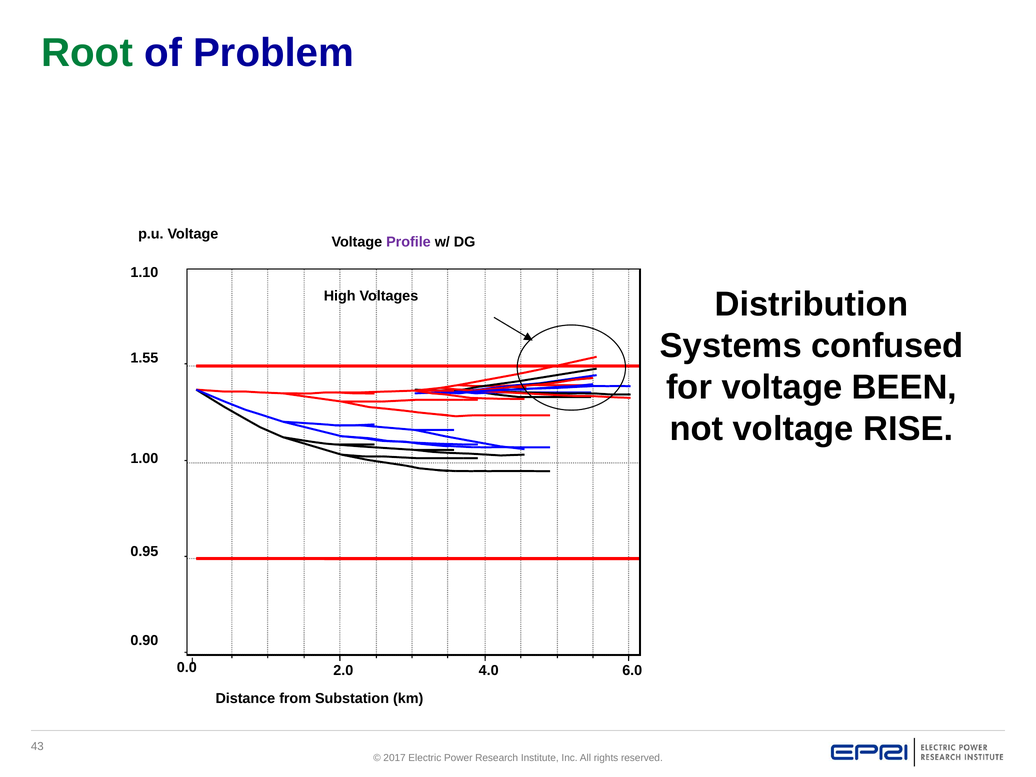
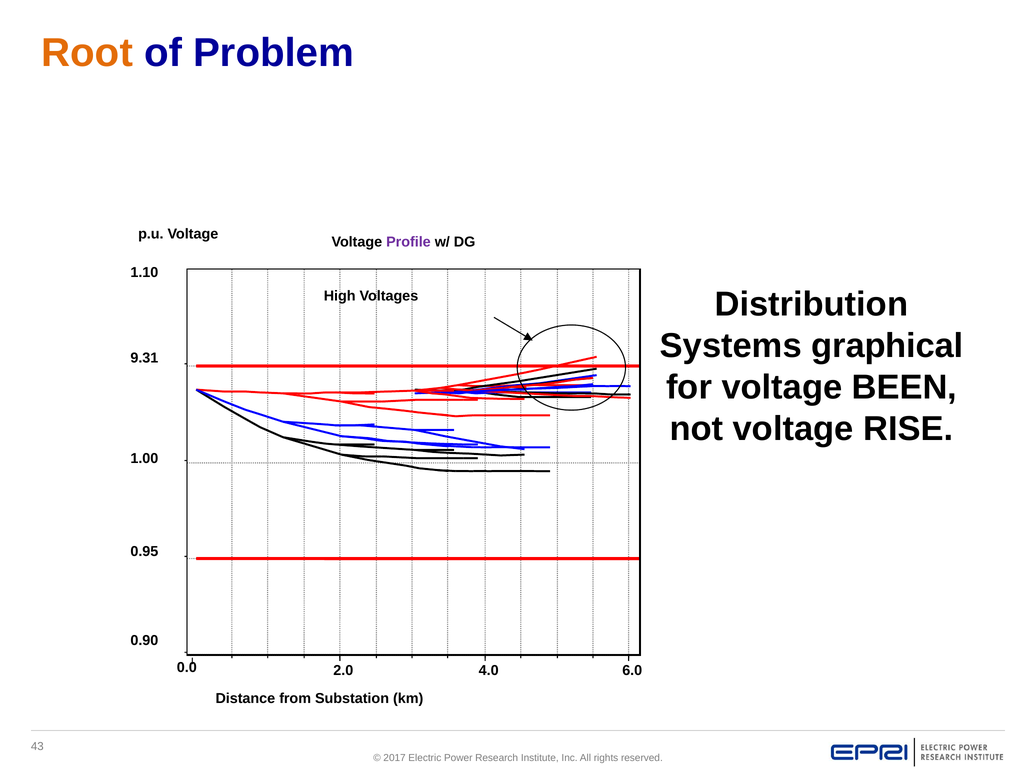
Root colour: green -> orange
confused: confused -> graphical
1.55: 1.55 -> 9.31
